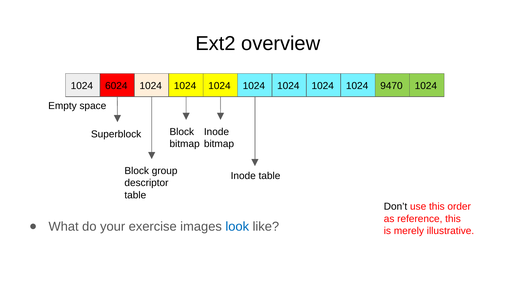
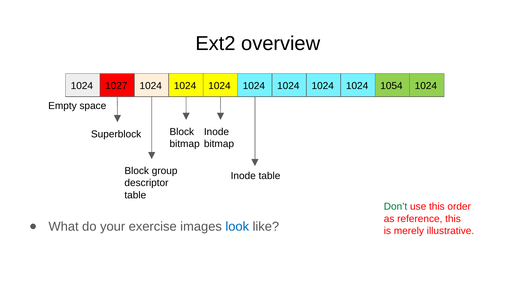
6024: 6024 -> 1027
9470: 9470 -> 1054
Don’t colour: black -> green
